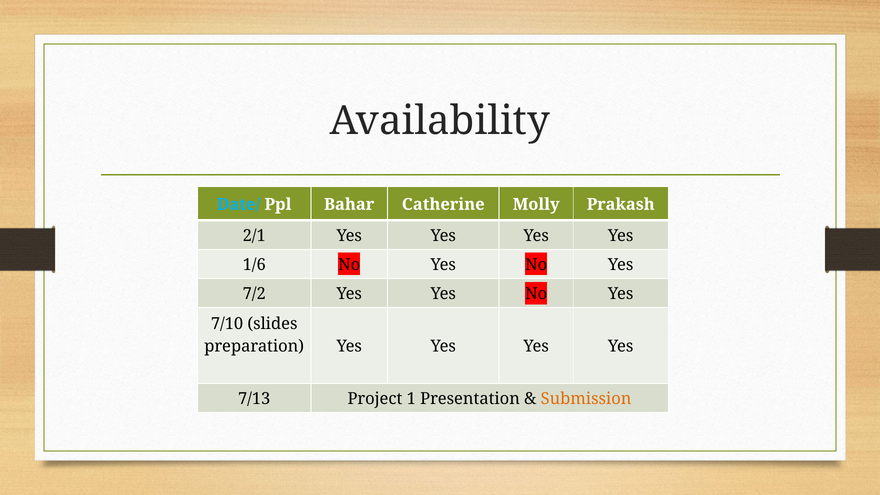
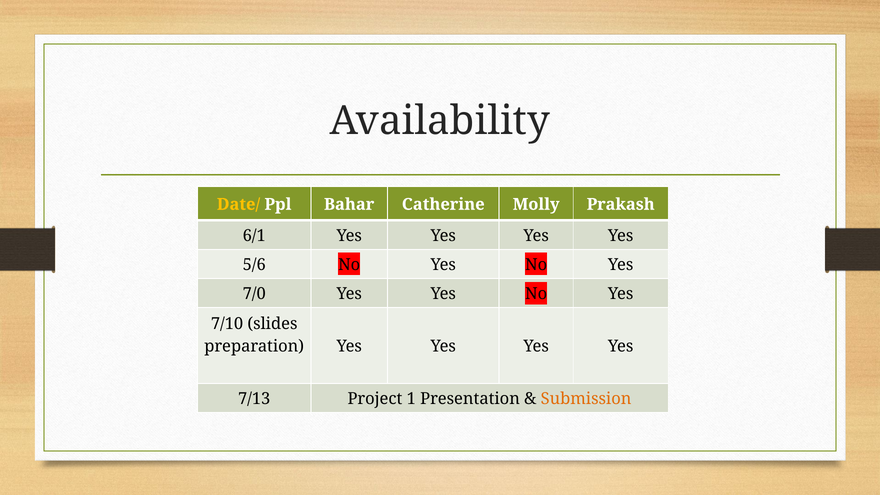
Date/ colour: light blue -> yellow
2/1: 2/1 -> 6/1
1/6: 1/6 -> 5/6
7/2: 7/2 -> 7/0
